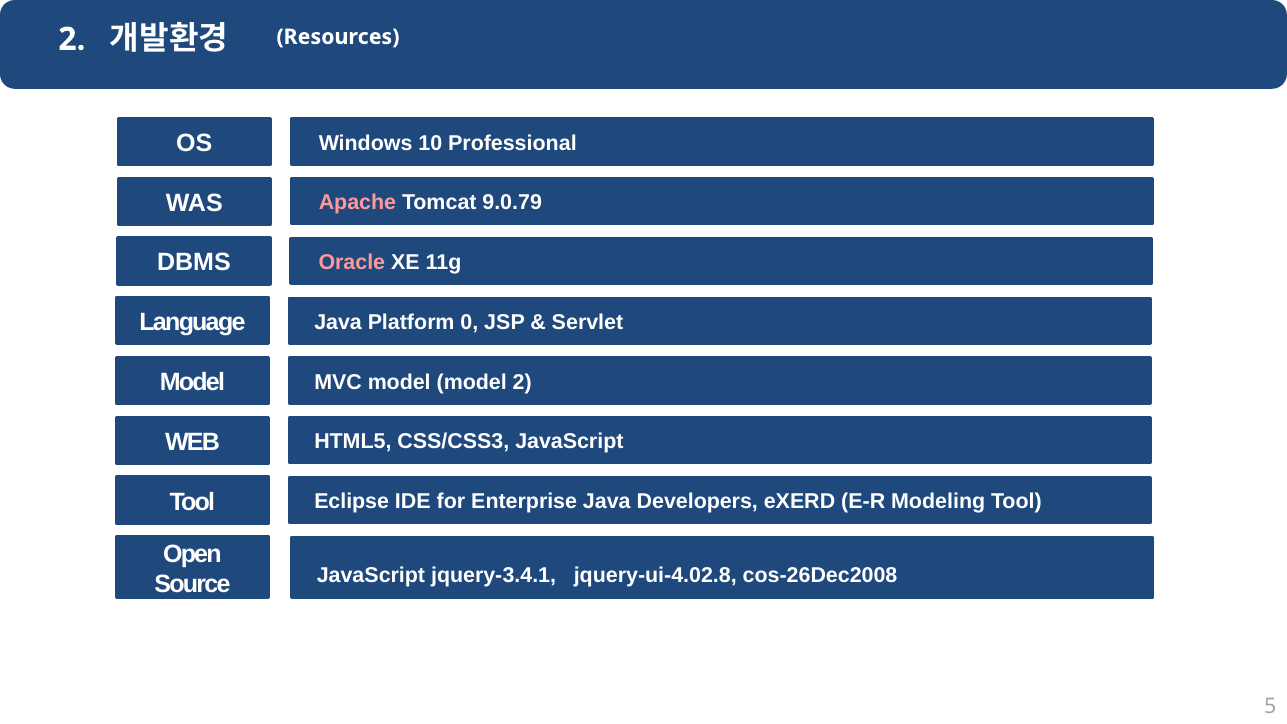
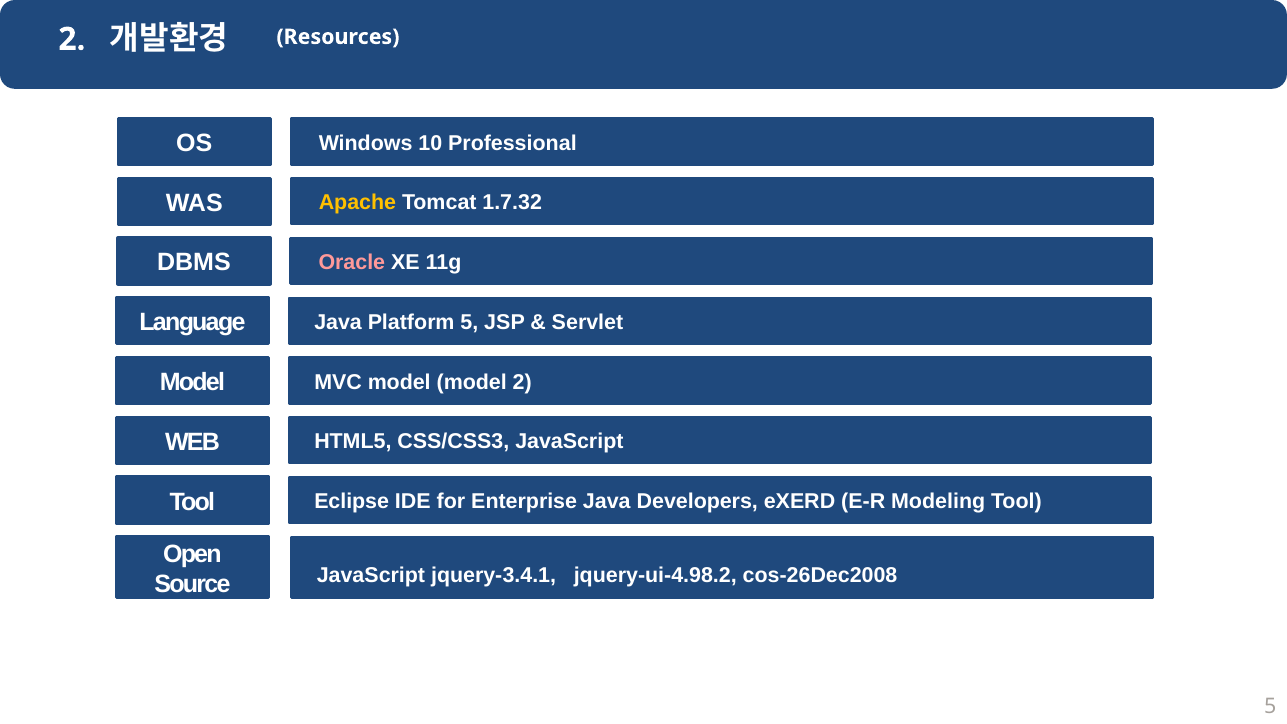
Apache colour: pink -> yellow
9.0.79: 9.0.79 -> 1.7.32
Platform 0: 0 -> 5
jquery-ui-4.02.8: jquery-ui-4.02.8 -> jquery-ui-4.98.2
